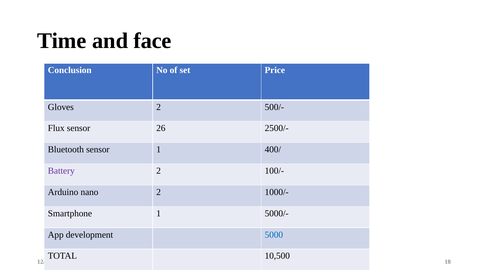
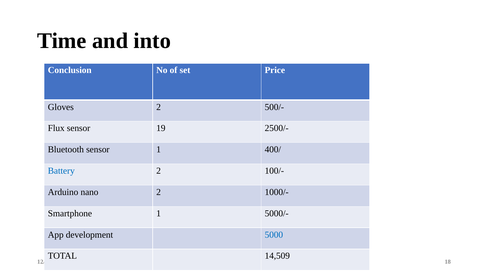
face: face -> into
26: 26 -> 19
Battery colour: purple -> blue
10,500: 10,500 -> 14,509
